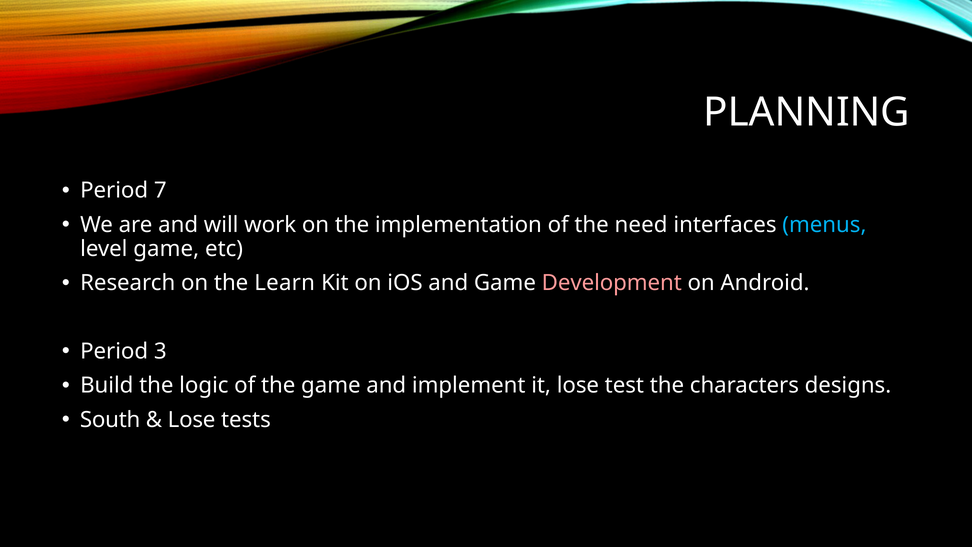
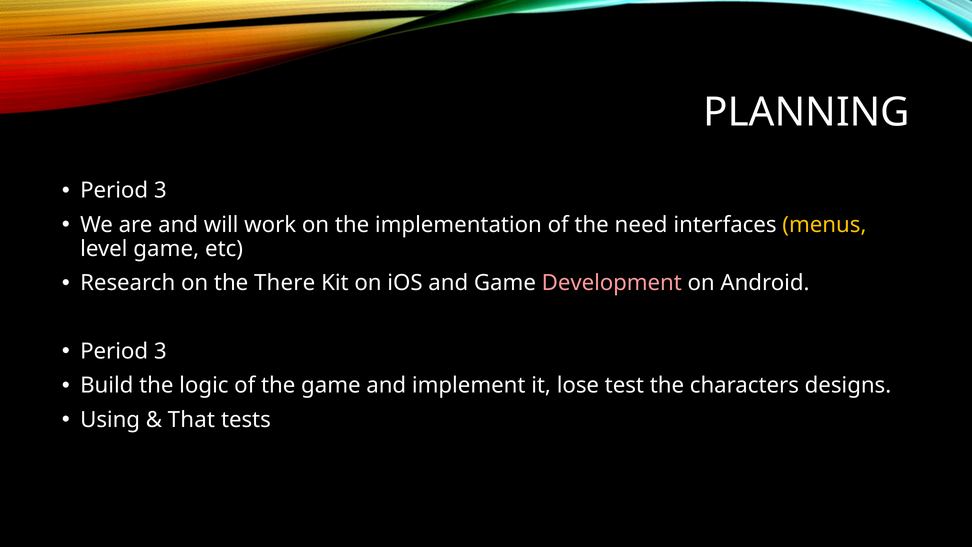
7 at (160, 190): 7 -> 3
menus colour: light blue -> yellow
Learn: Learn -> There
South: South -> Using
Lose at (192, 420): Lose -> That
